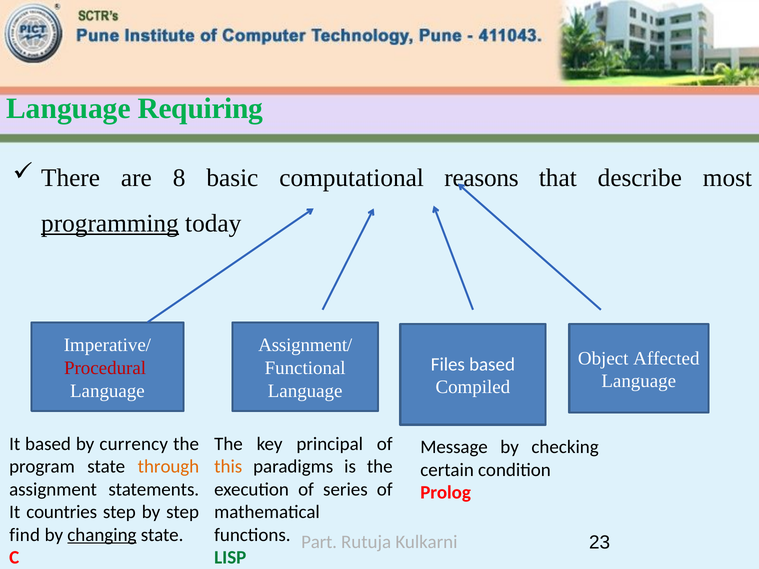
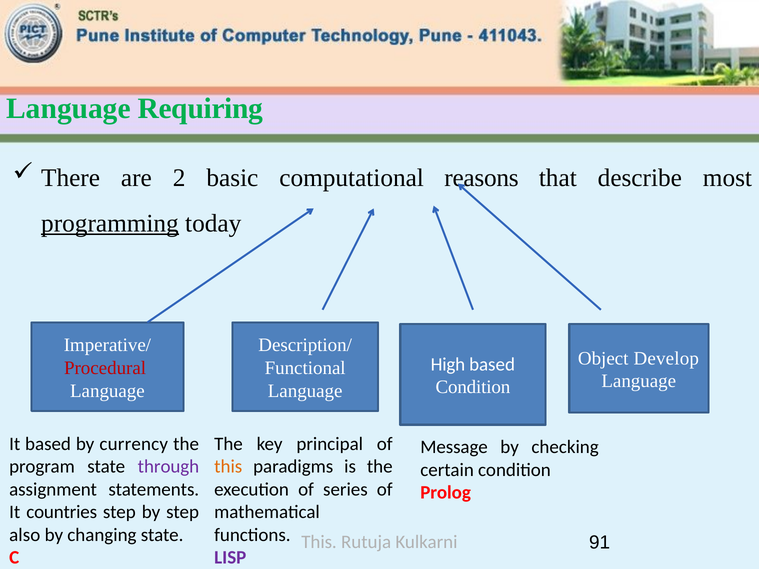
8: 8 -> 2
Assignment/: Assignment/ -> Description/
Affected: Affected -> Develop
Files: Files -> High
Compiled at (473, 387): Compiled -> Condition
through colour: orange -> purple
find: find -> also
changing underline: present -> none
Part at (319, 542): Part -> This
23: 23 -> 91
LISP colour: green -> purple
